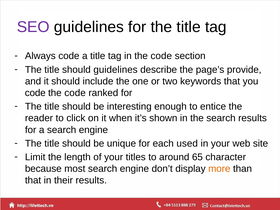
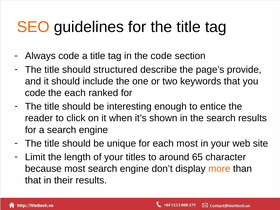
SEO colour: purple -> orange
should guidelines: guidelines -> structured
code at (75, 93): code -> each
each used: used -> most
